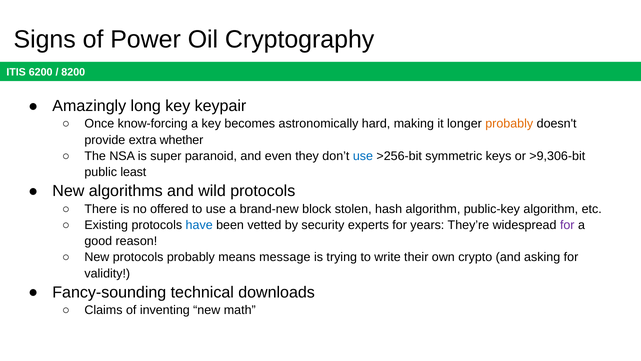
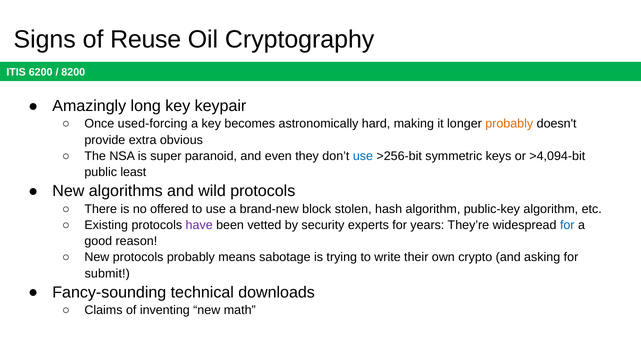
Power: Power -> Reuse
know-forcing: know-forcing -> used-forcing
whether: whether -> obvious
>9,306-bit: >9,306-bit -> >4,094-bit
have colour: blue -> purple
for at (567, 225) colour: purple -> blue
message: message -> sabotage
validity: validity -> submit
